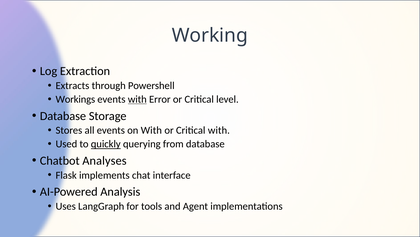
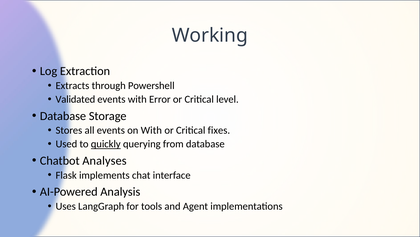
Workings: Workings -> Validated
with at (137, 99) underline: present -> none
Critical with: with -> fixes
